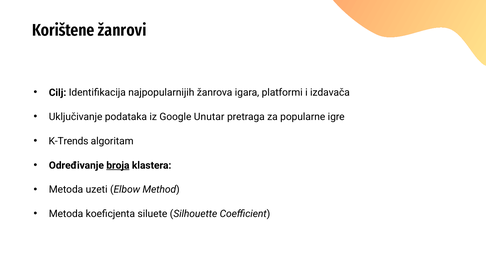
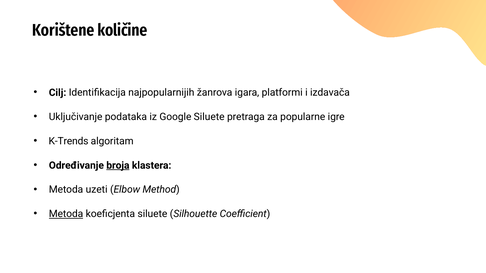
žanrovi: žanrovi -> količine
Google Unutar: Unutar -> Siluete
Metoda at (66, 214) underline: none -> present
